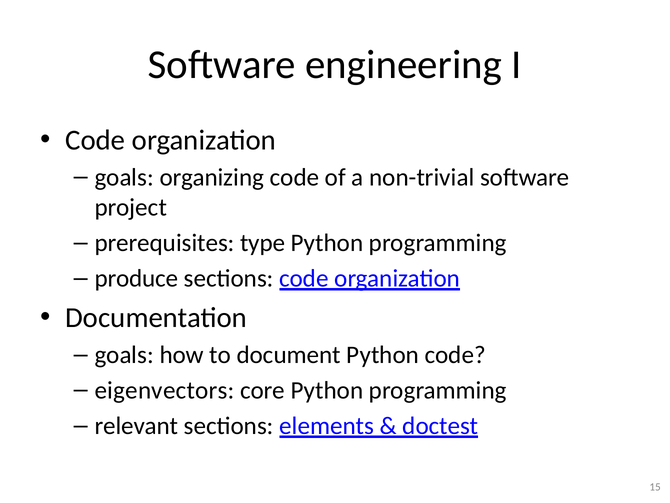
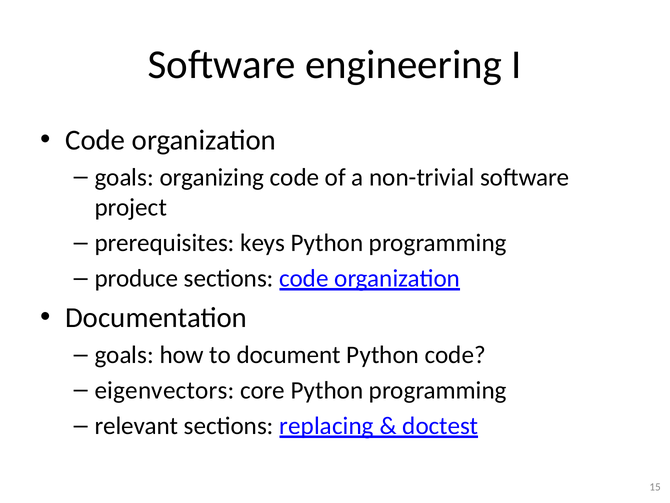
type: type -> keys
elements: elements -> replacing
